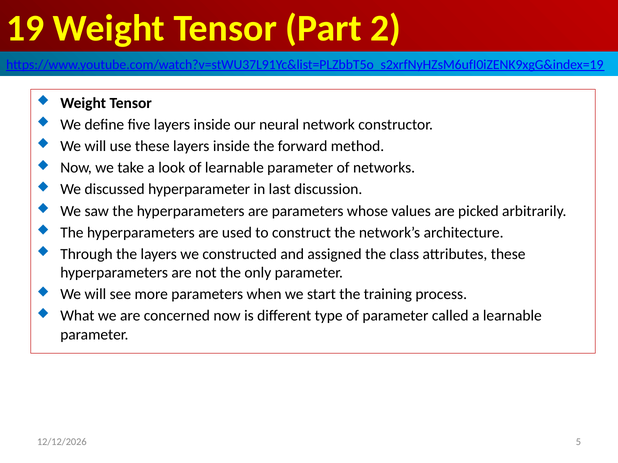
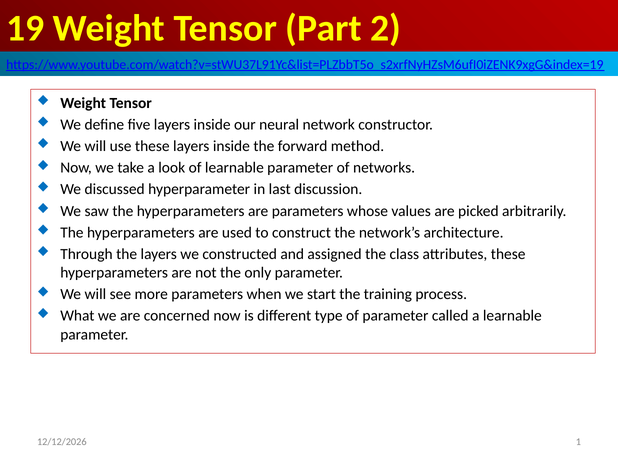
5: 5 -> 1
